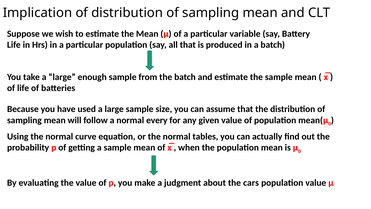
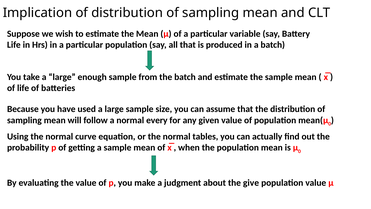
cars: cars -> give
